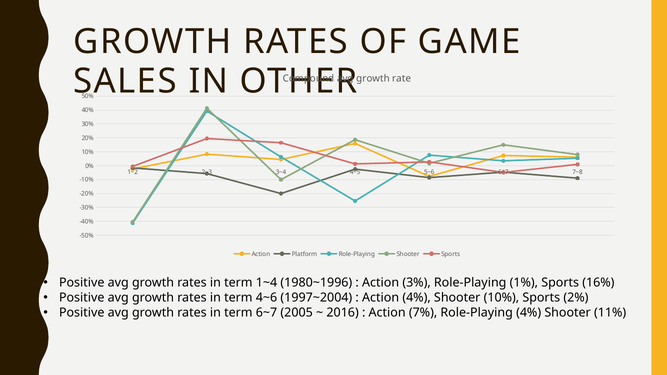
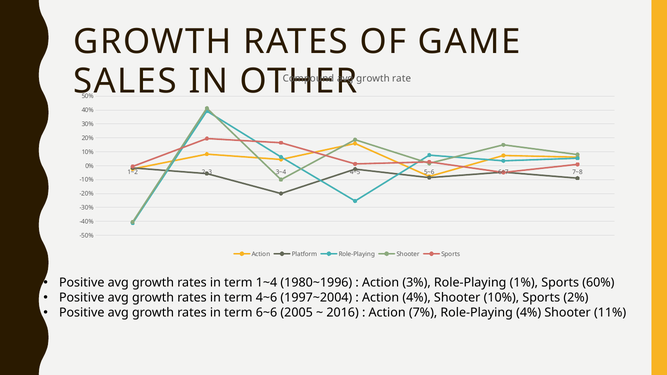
16%: 16% -> 60%
term 6~7: 6~7 -> 6~6
